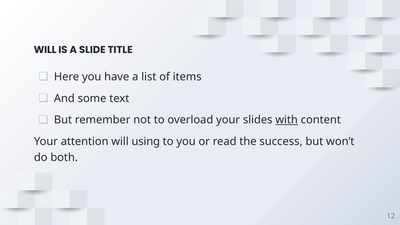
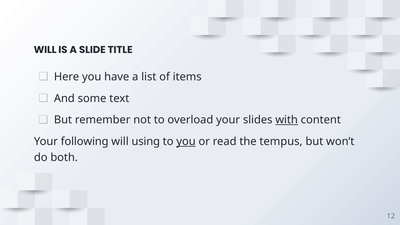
attention: attention -> following
you at (186, 141) underline: none -> present
success: success -> tempus
